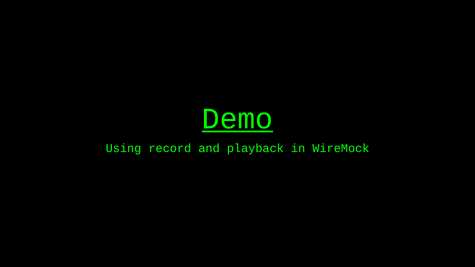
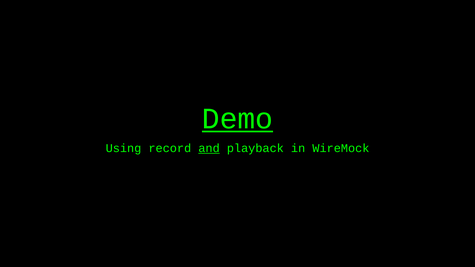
and underline: none -> present
